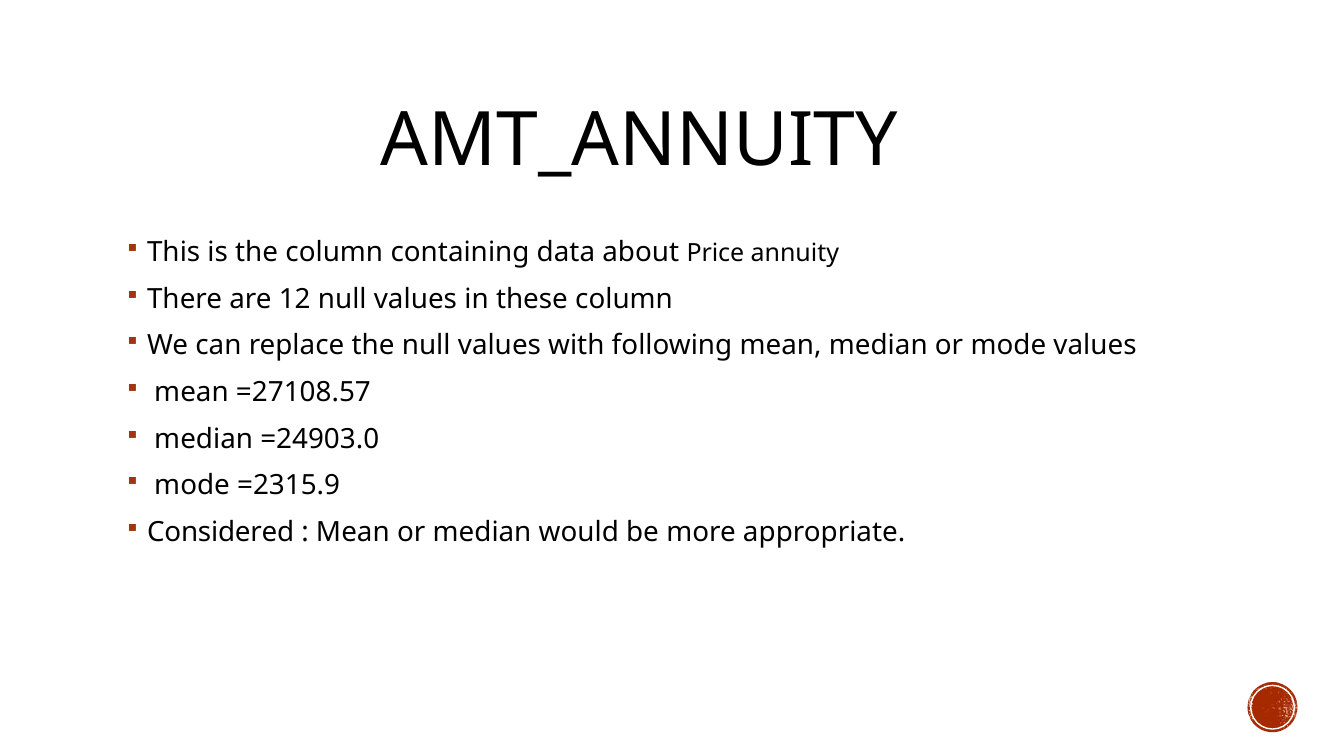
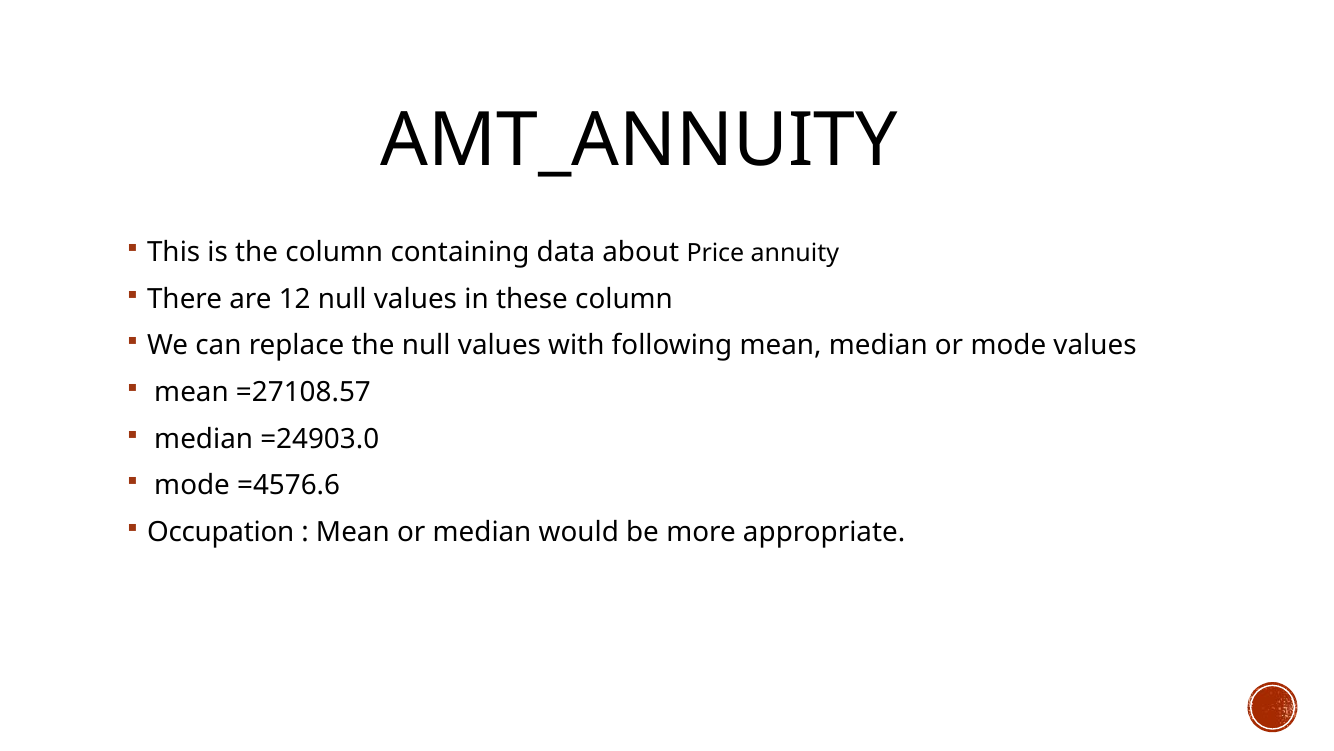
=2315.9: =2315.9 -> =4576.6
Considered: Considered -> Occupation
